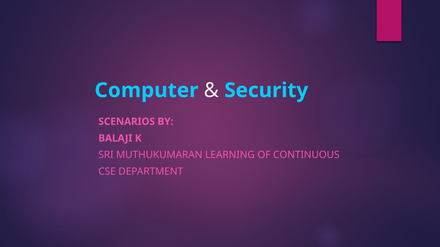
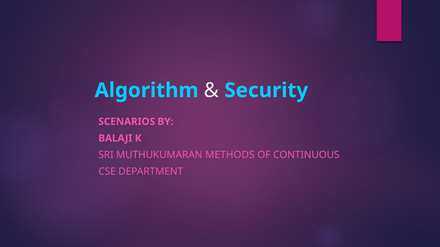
Computer: Computer -> Algorithm
LEARNING: LEARNING -> METHODS
